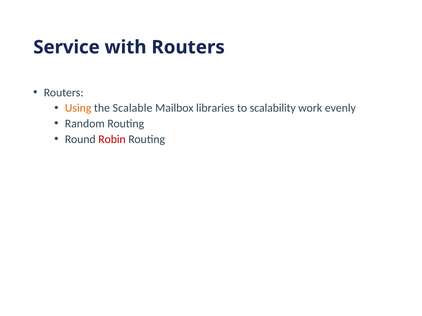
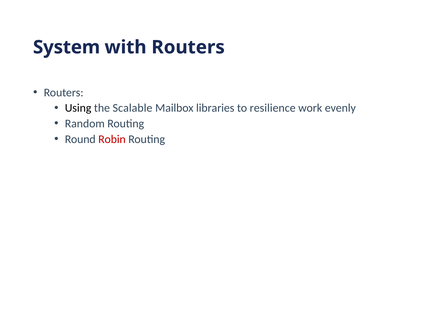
Service: Service -> System
Using colour: orange -> black
scalability: scalability -> resilience
